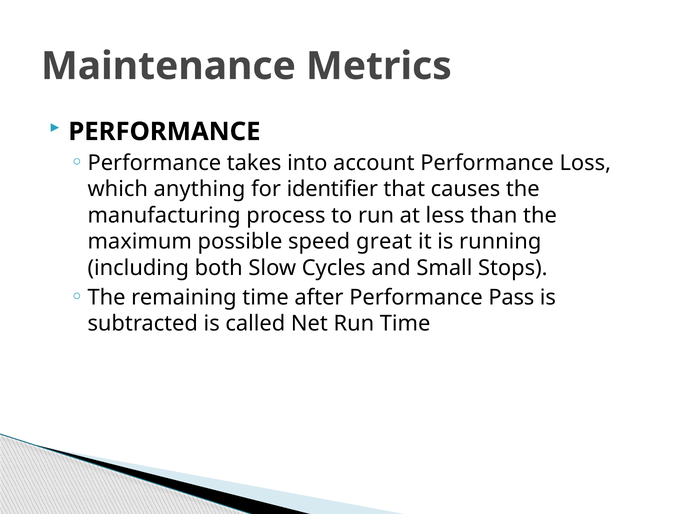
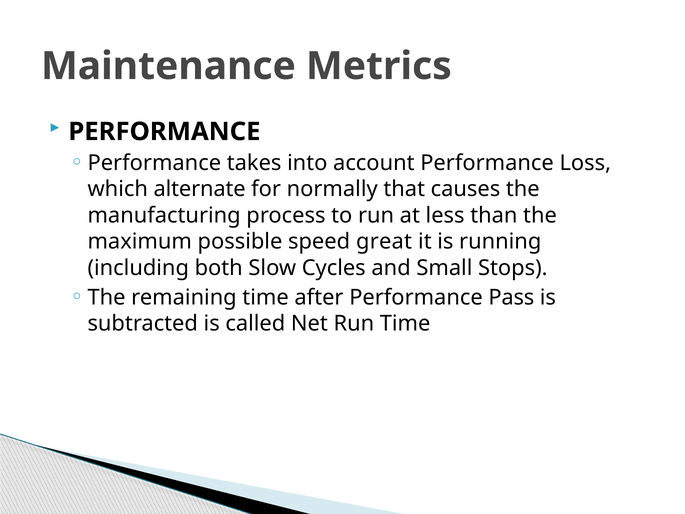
anything: anything -> alternate
identifier: identifier -> normally
